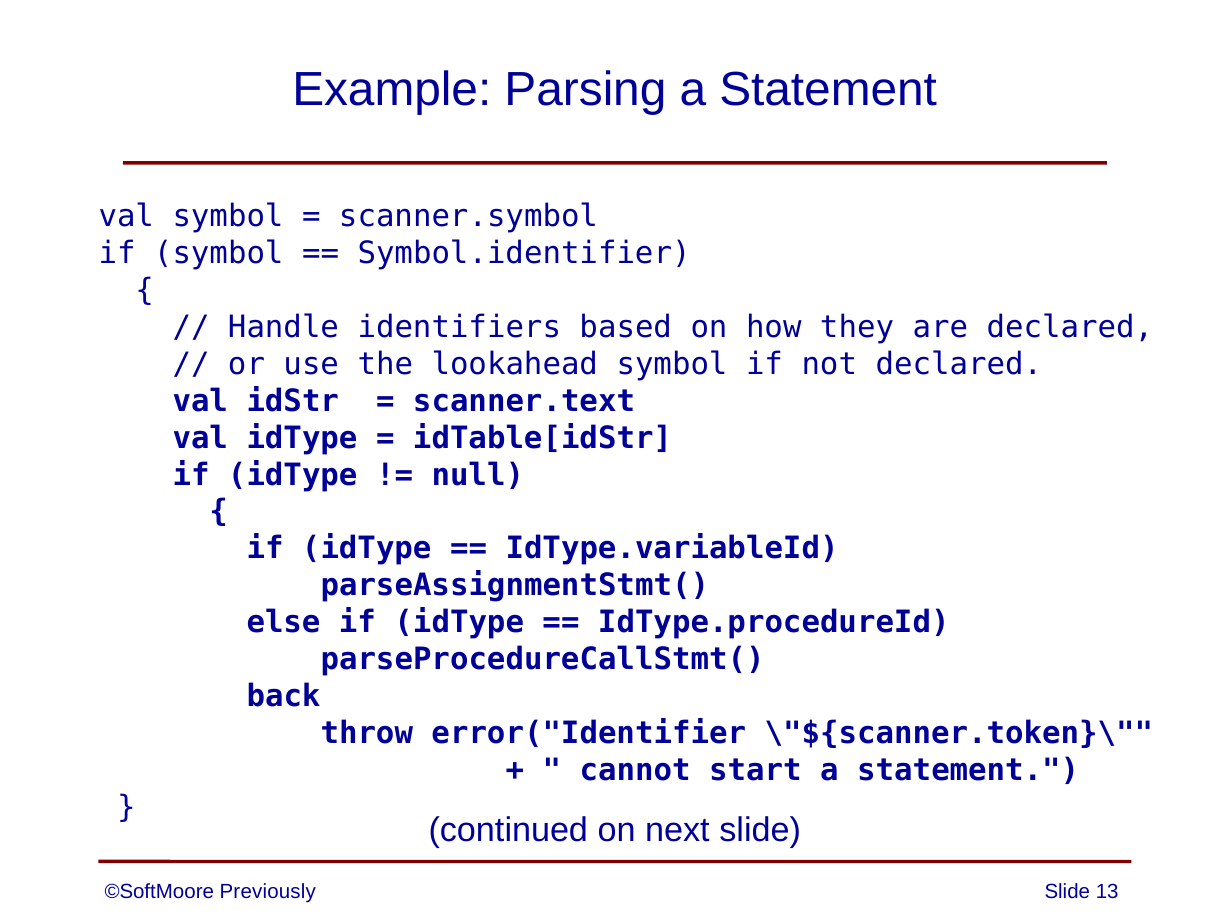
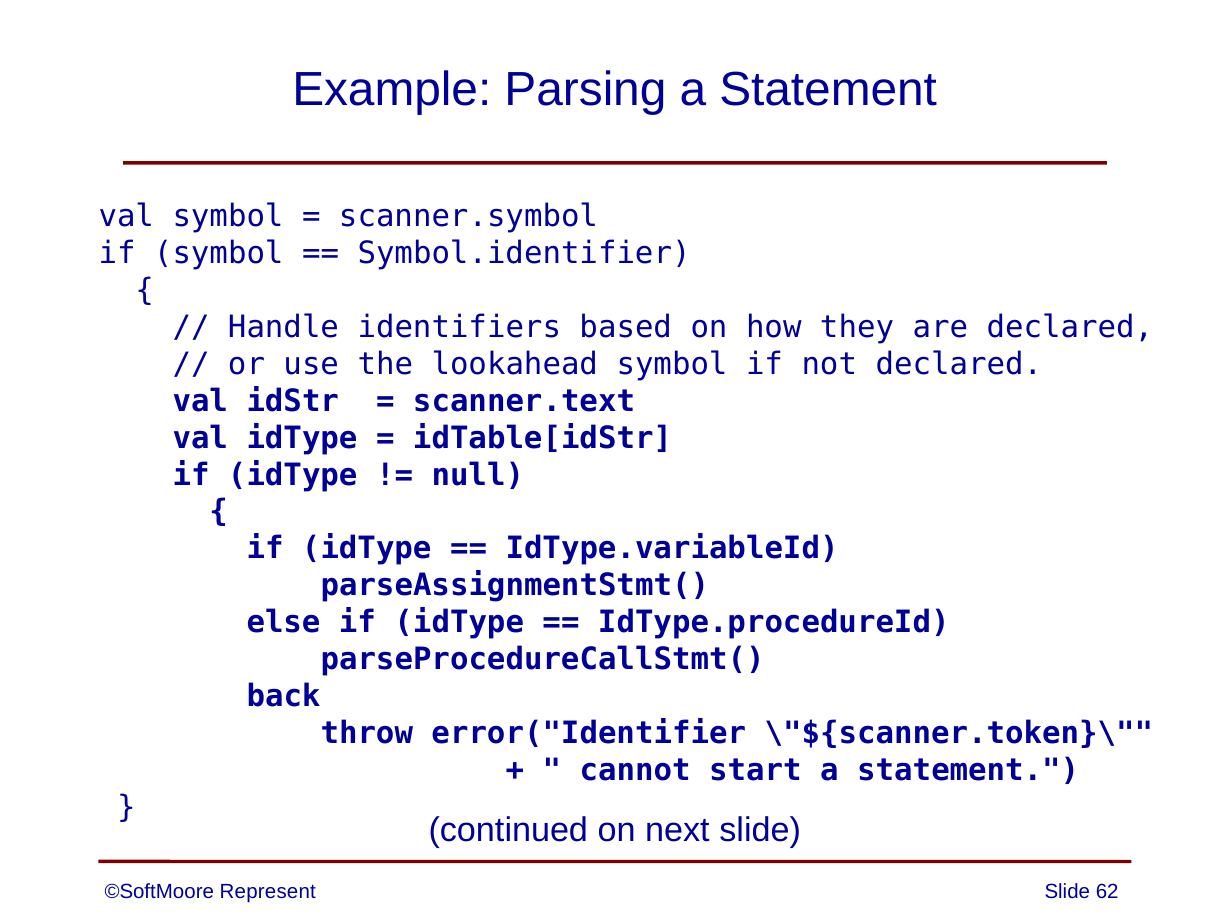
Previously: Previously -> Represent
13: 13 -> 62
